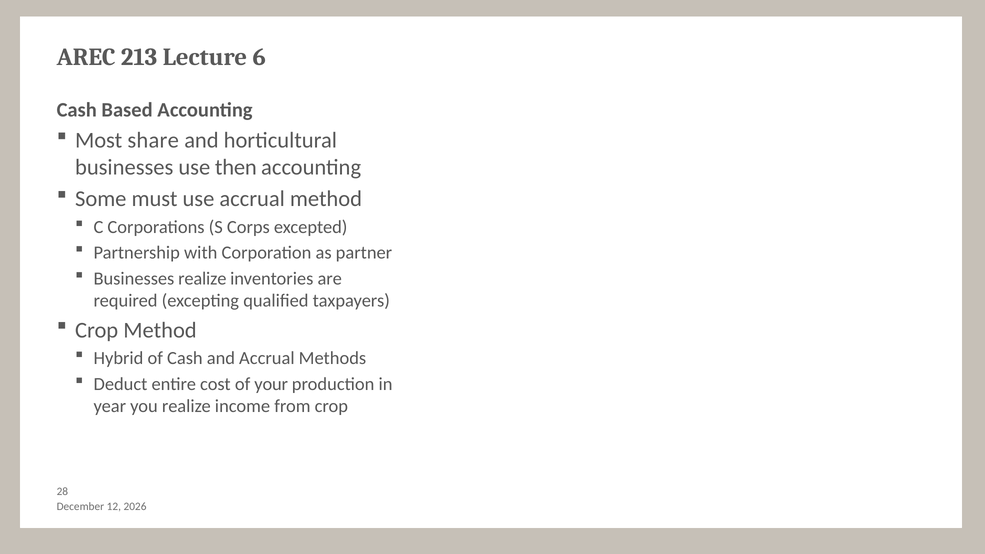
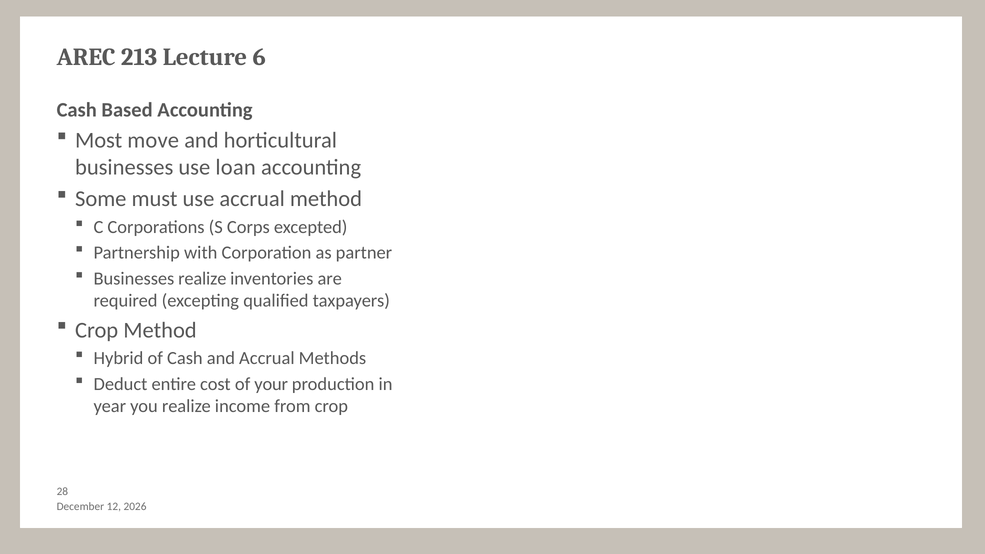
share: share -> move
then: then -> loan
